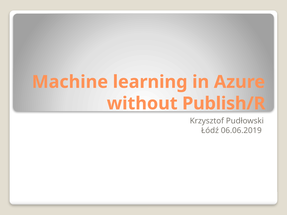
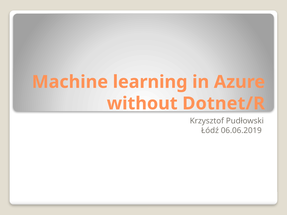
Publish/R: Publish/R -> Dotnet/R
